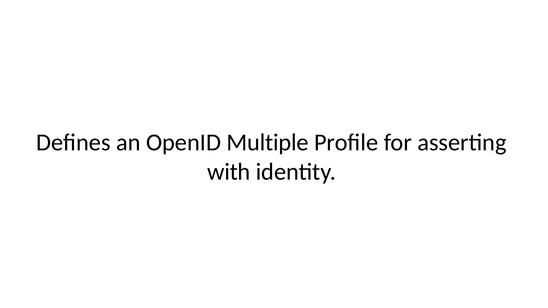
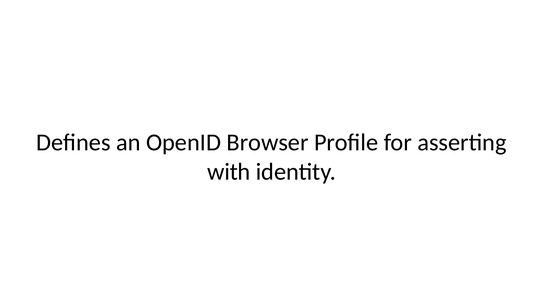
Multiple: Multiple -> Browser
